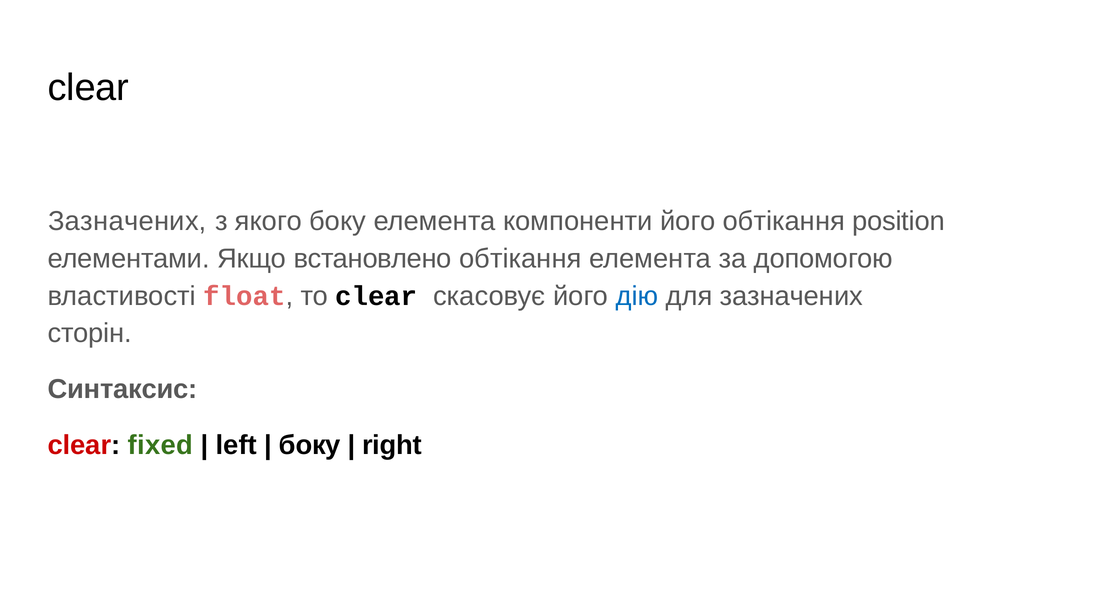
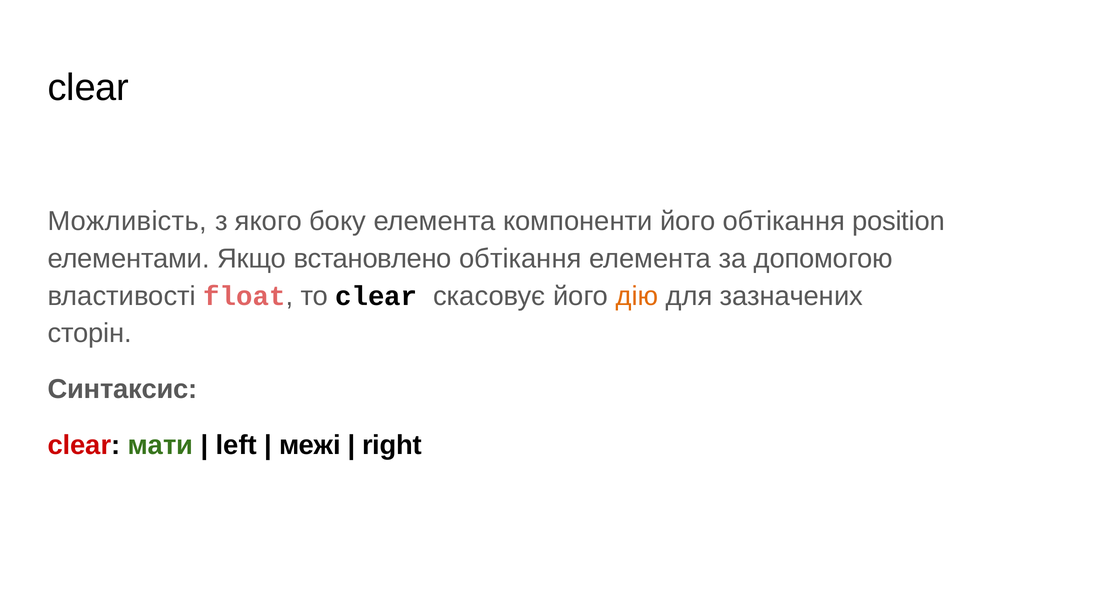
Зазначених at (127, 221): Зазначених -> Можливість
дію colour: blue -> orange
fixed: fixed -> мати
боку at (310, 445): боку -> межі
